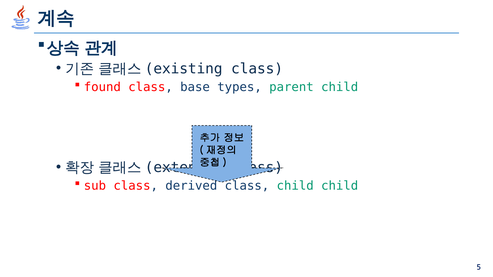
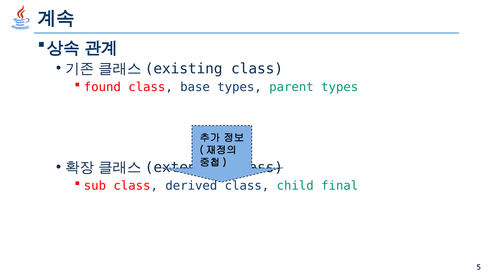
parent child: child -> types
child child: child -> final
